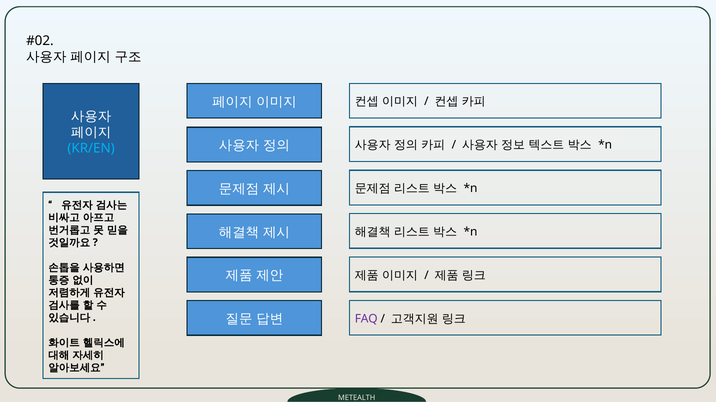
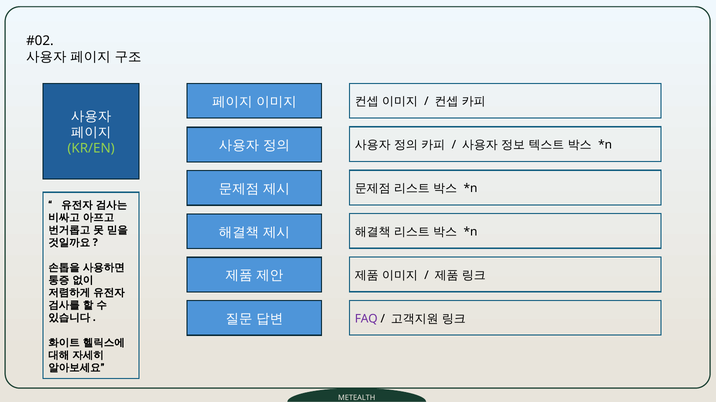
KR/EN colour: light blue -> light green
